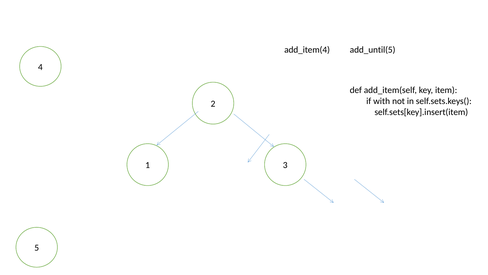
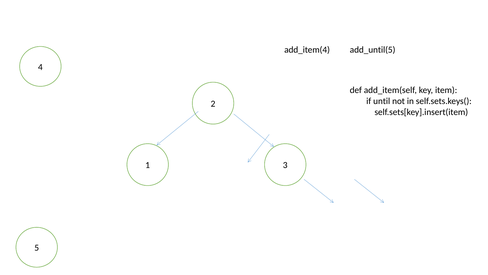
with: with -> until
